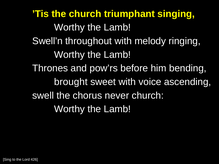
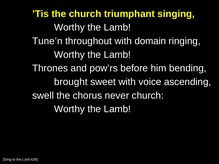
Swell’n: Swell’n -> Tune’n
melody: melody -> domain
